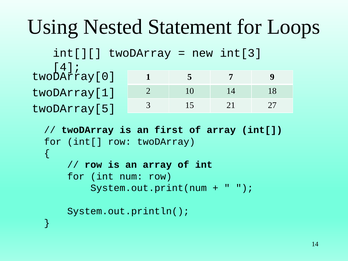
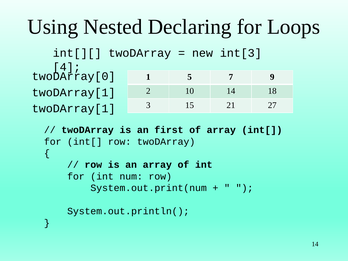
Statement: Statement -> Declaring
twoDArray[5 at (74, 109): twoDArray[5 -> twoDArray[1
